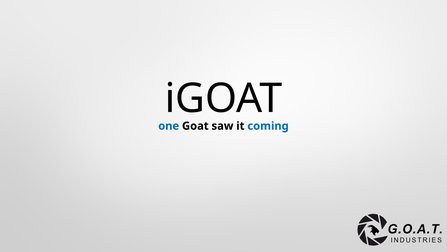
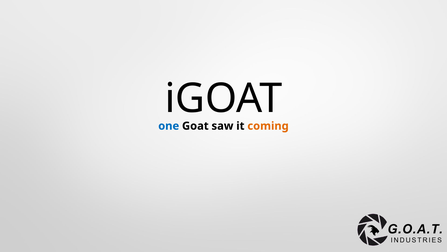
coming colour: blue -> orange
